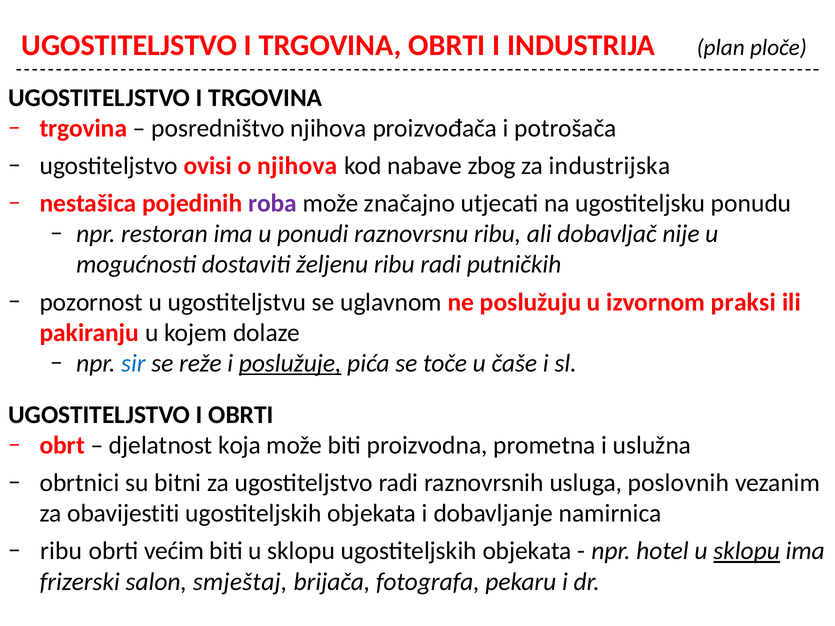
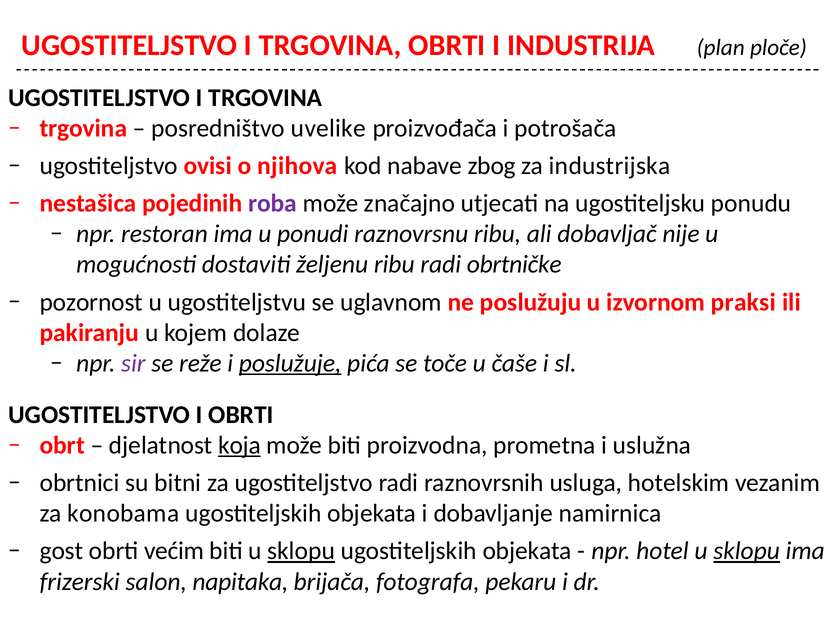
posredništvo njihova: njihova -> uvelike
putničkih: putničkih -> obrtničke
sir colour: blue -> purple
koja underline: none -> present
poslovnih: poslovnih -> hotelskim
obavijestiti: obavijestiti -> konobama
ribu at (61, 551): ribu -> gost
sklopu at (301, 551) underline: none -> present
smještaj: smještaj -> napitaka
